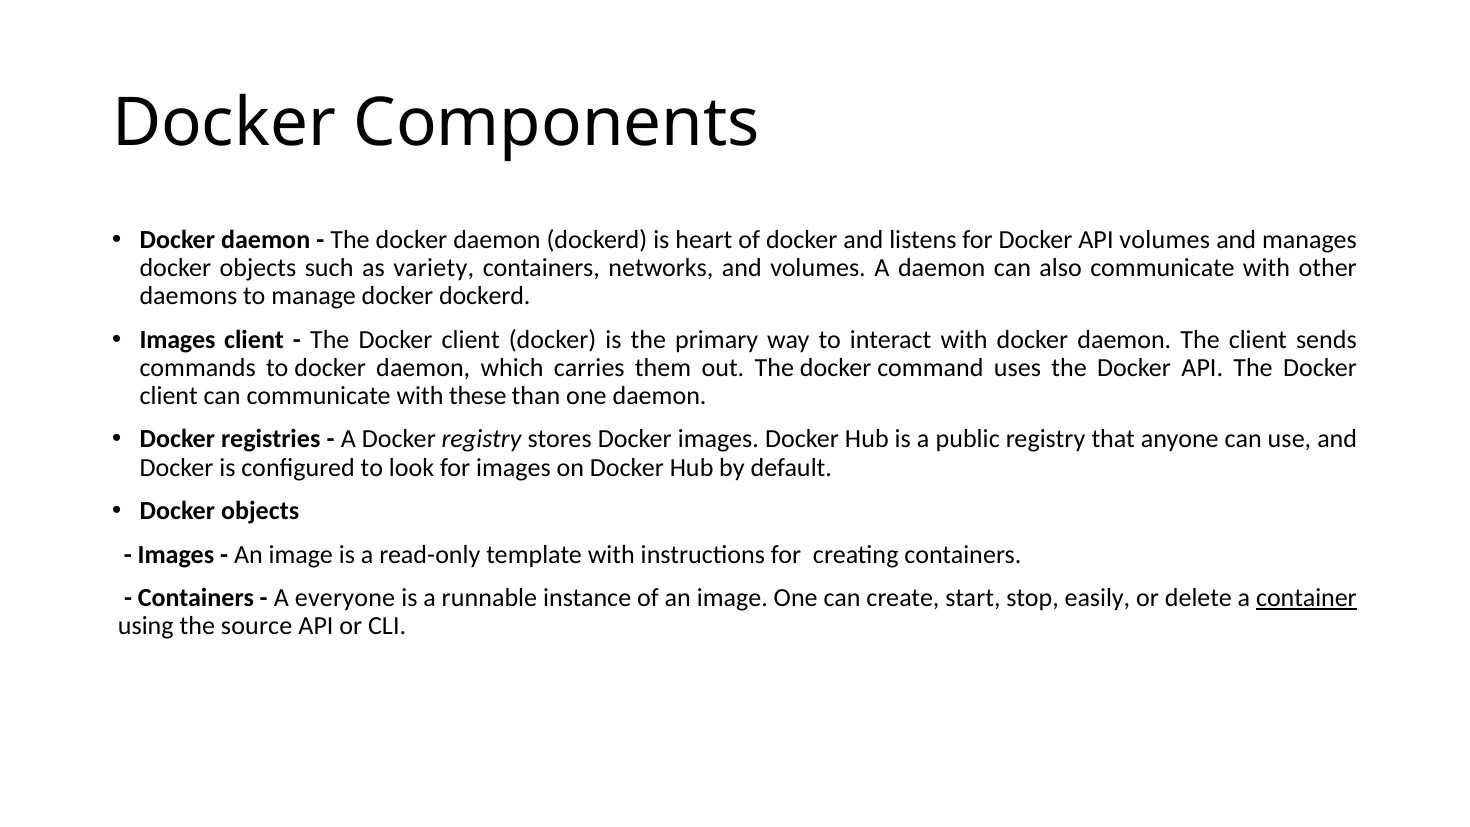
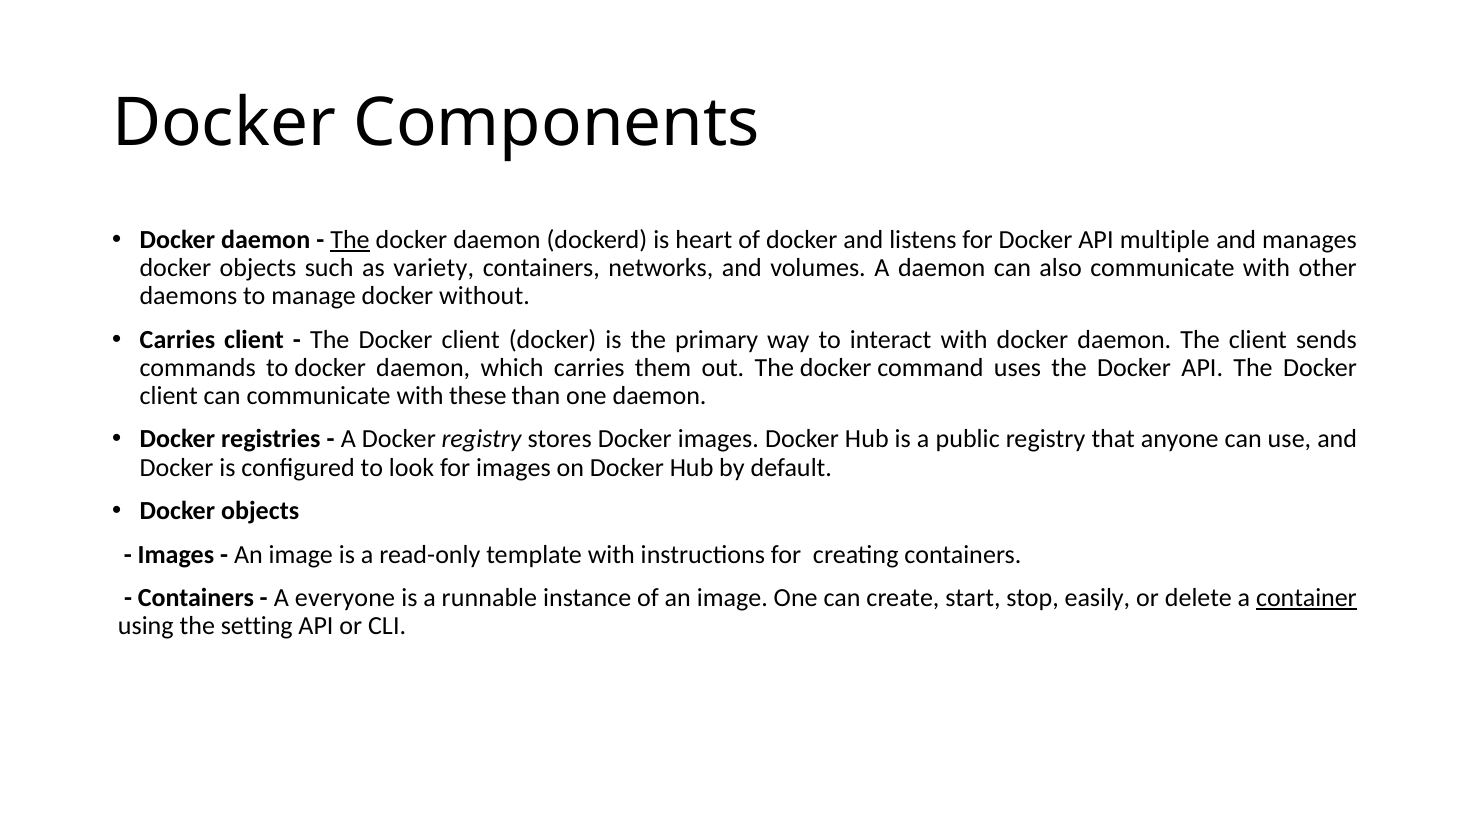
The at (350, 240) underline: none -> present
API volumes: volumes -> multiple
docker dockerd: dockerd -> without
Images at (178, 339): Images -> Carries
source: source -> setting
